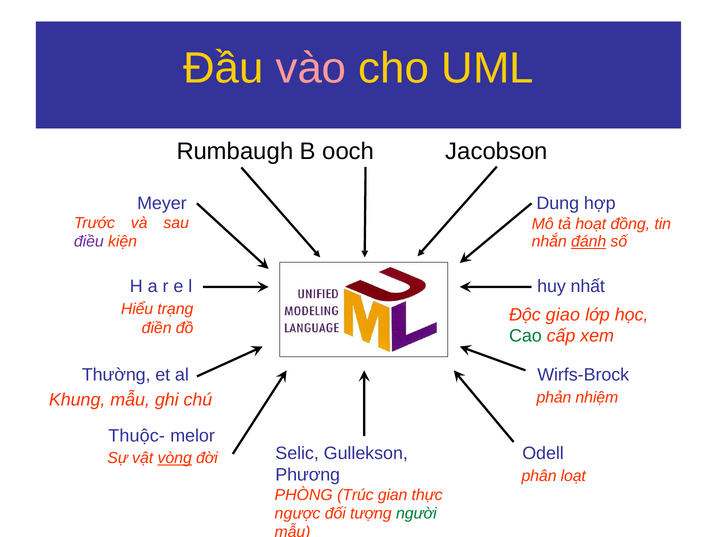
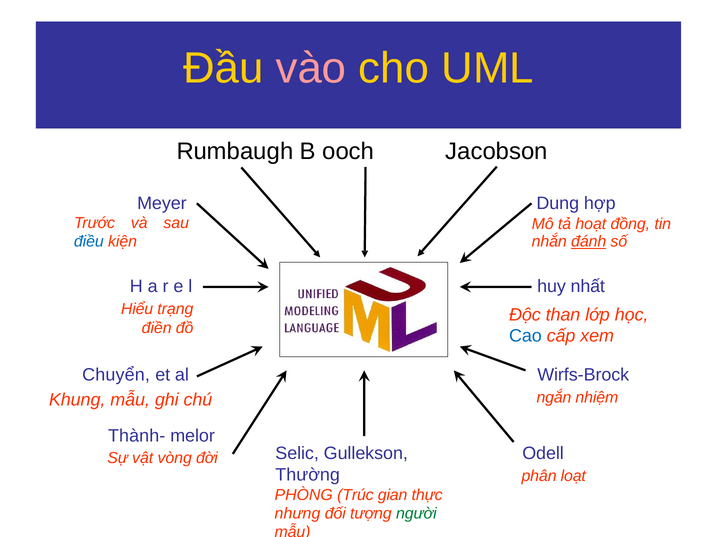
điều colour: purple -> blue
giao: giao -> than
Cao colour: green -> blue
Thường: Thường -> Chuyển
phản: phản -> ngắn
Thuộc-: Thuộc- -> Thành-
vòng underline: present -> none
Phương: Phương -> Thường
ngược: ngược -> nhưng
